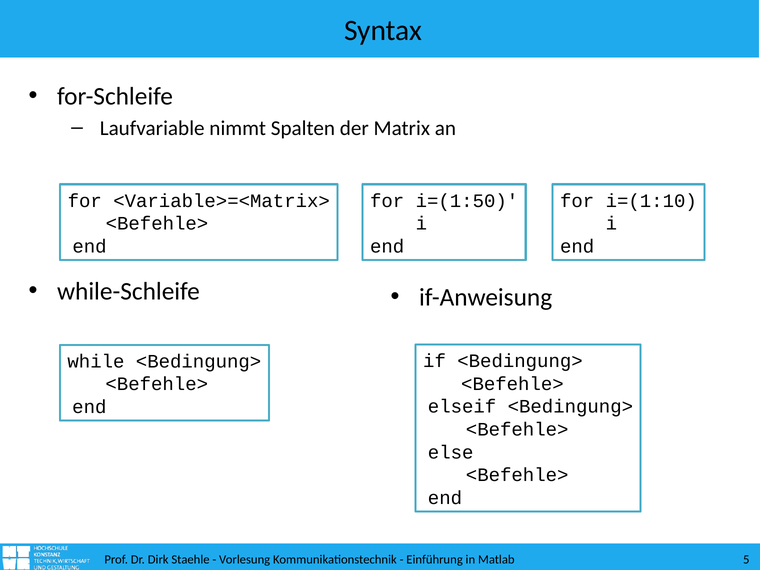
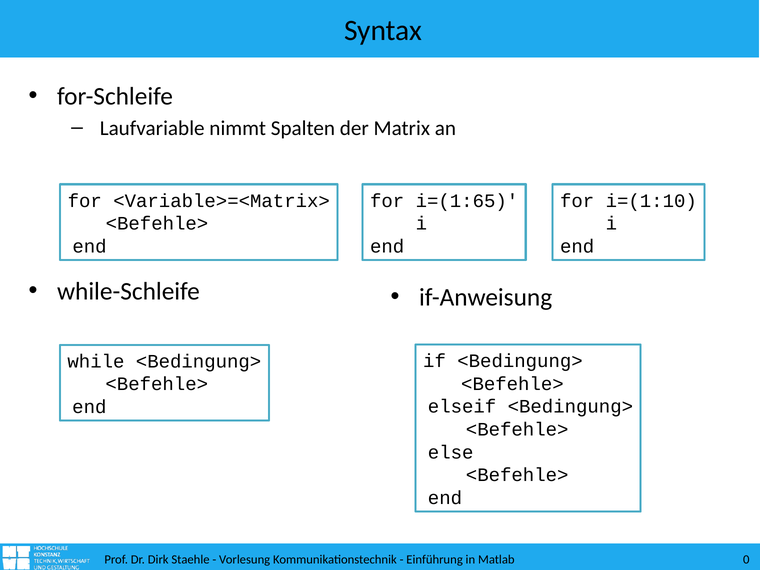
i=(1:50: i=(1:50 -> i=(1:65
5: 5 -> 0
